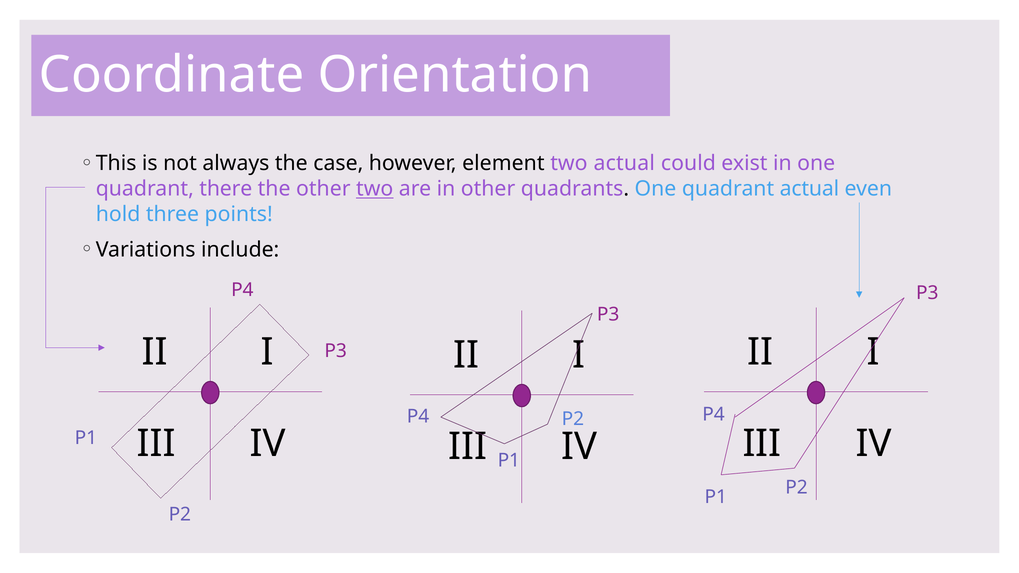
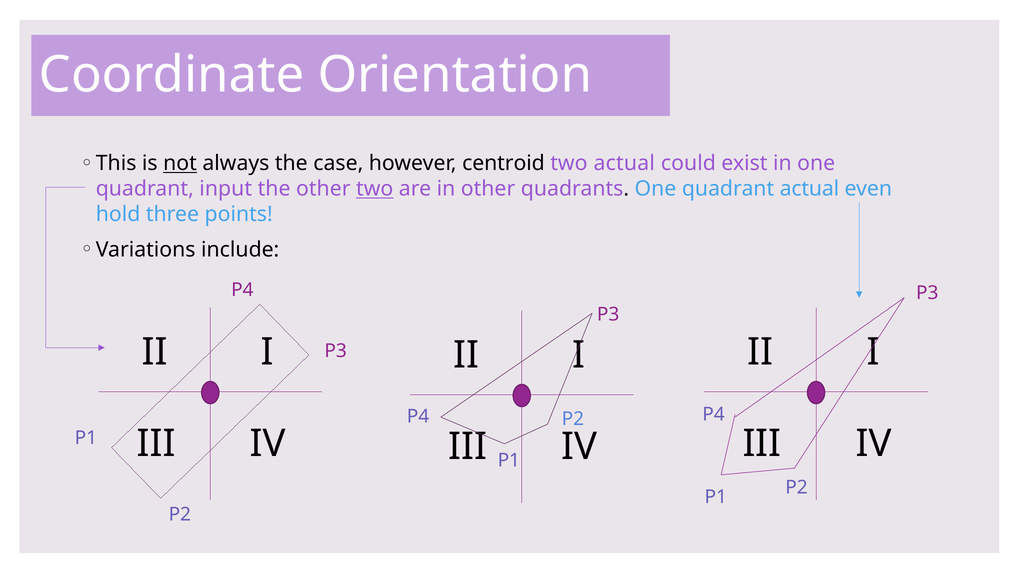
not underline: none -> present
element: element -> centroid
there: there -> input
